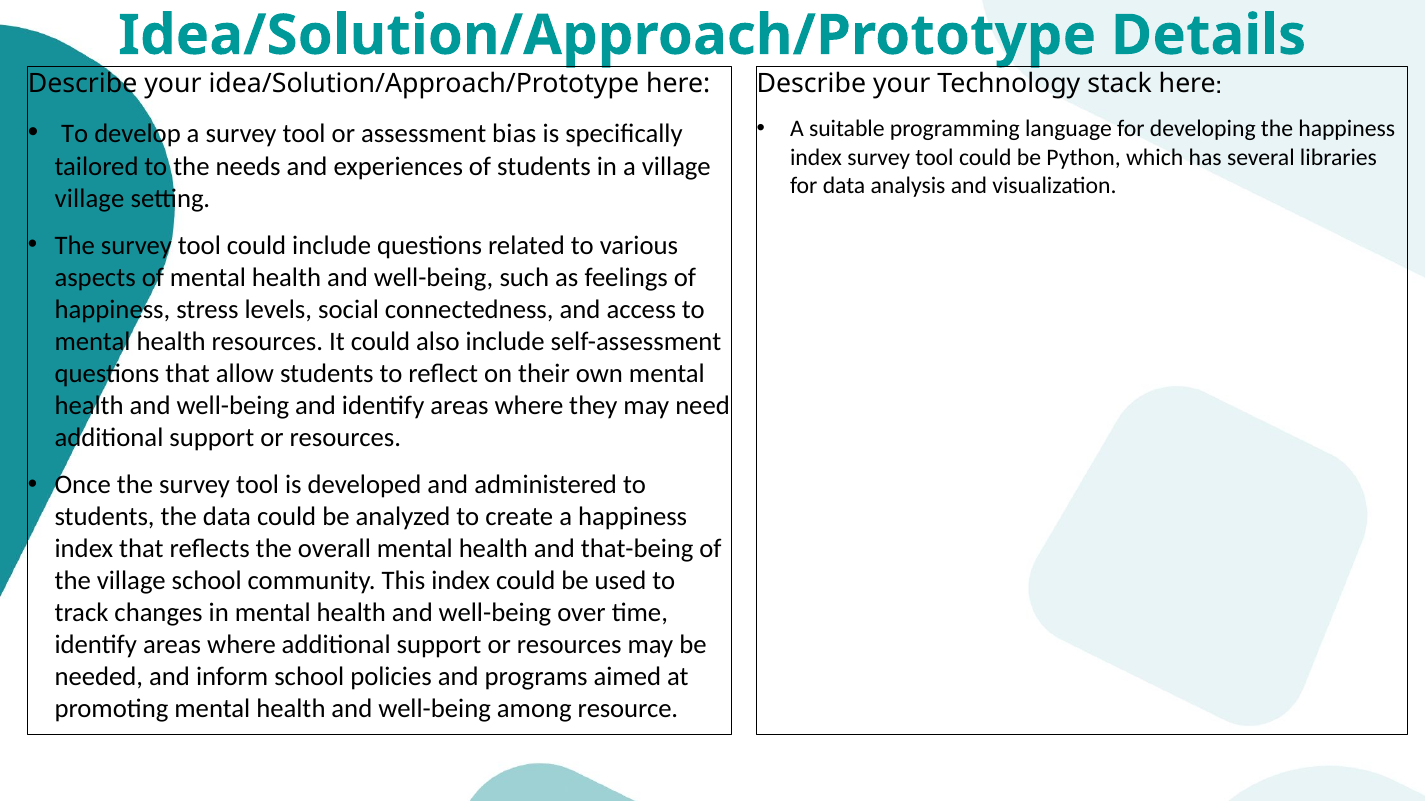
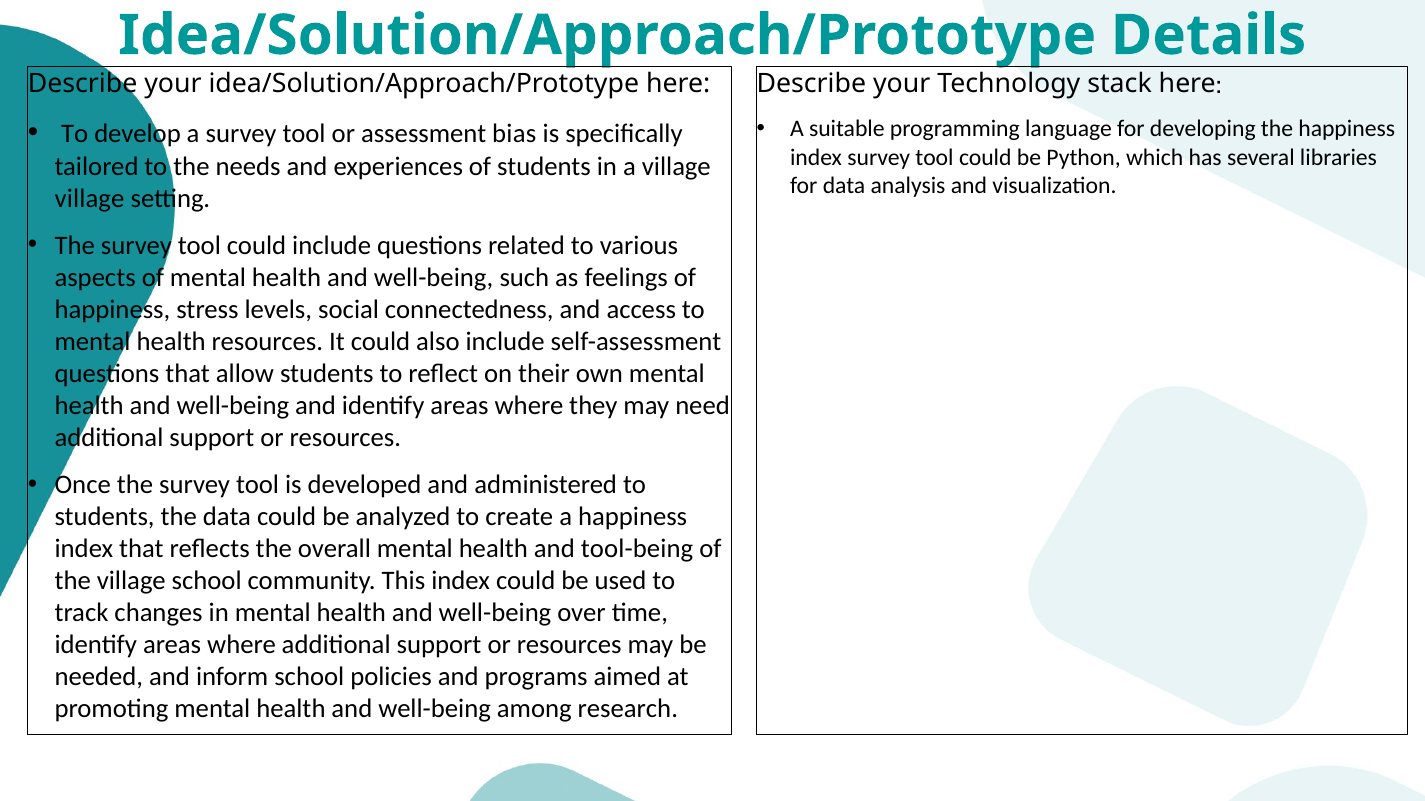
that-being: that-being -> tool-being
resource: resource -> research
